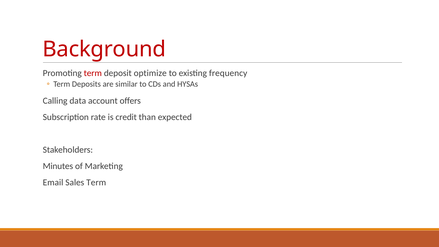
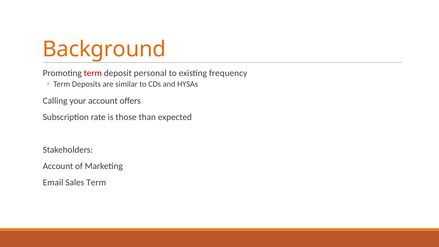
Background colour: red -> orange
optimize: optimize -> personal
data: data -> your
credit: credit -> those
Minutes at (58, 166): Minutes -> Account
